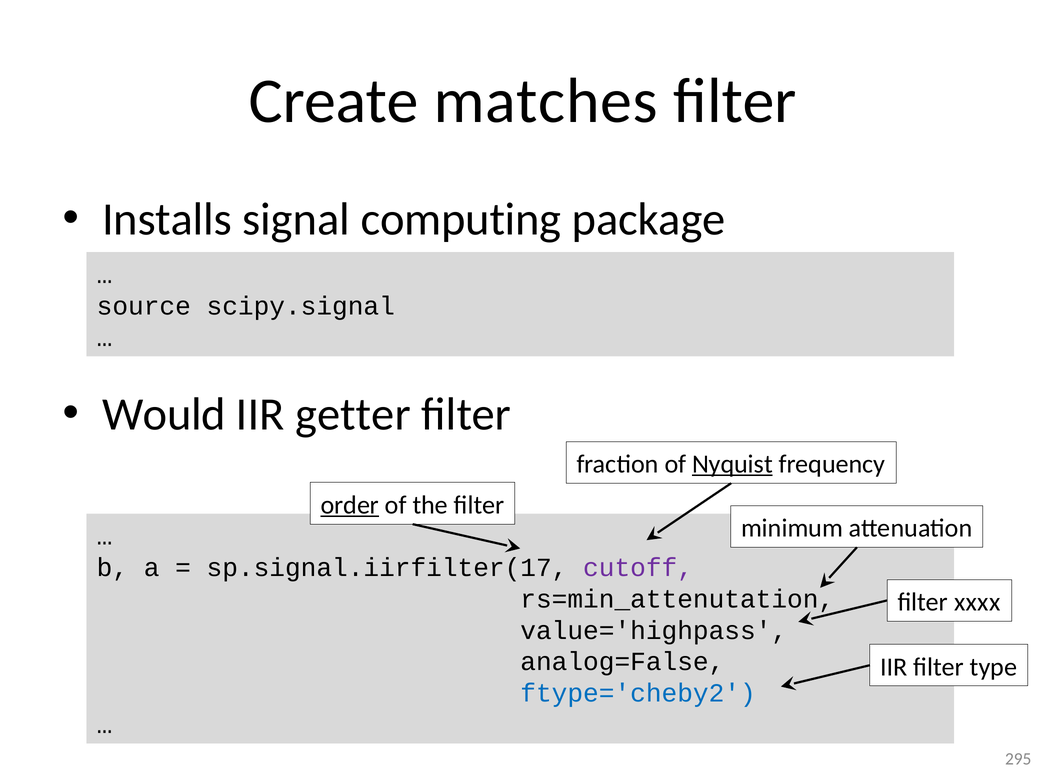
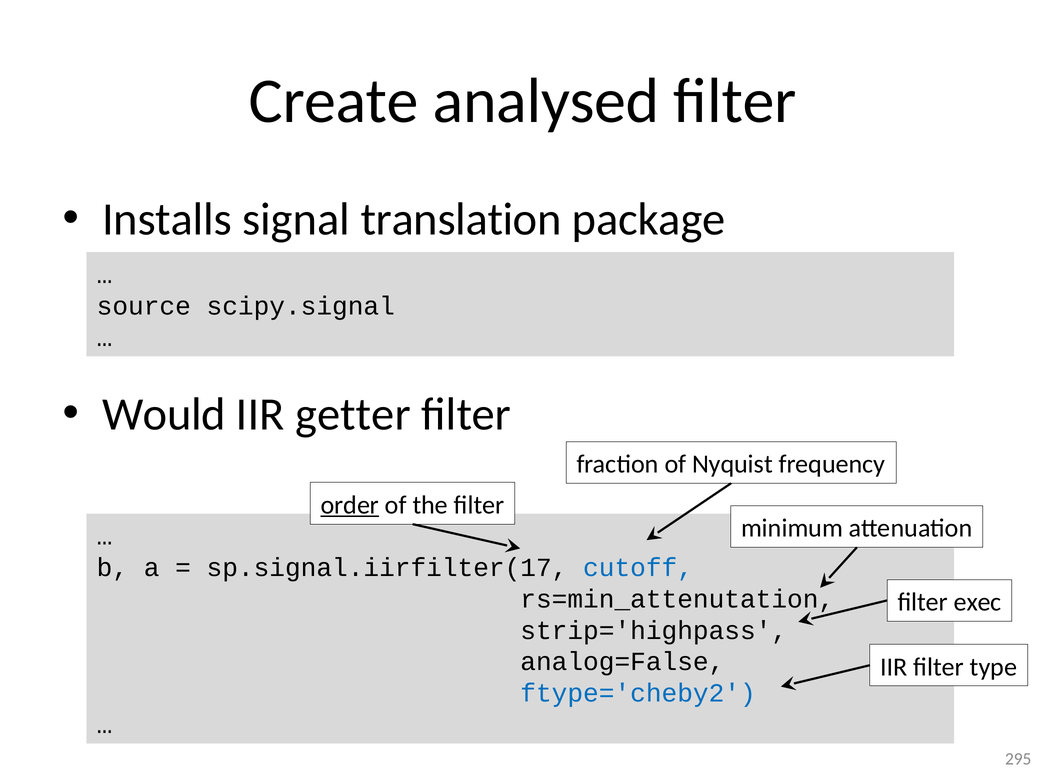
matches: matches -> analysed
computing: computing -> translation
Nyquist underline: present -> none
cutoff colour: purple -> blue
xxxx: xxxx -> exec
value='highpass: value='highpass -> strip='highpass
